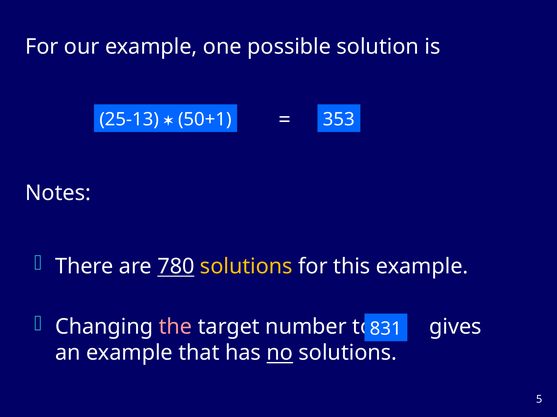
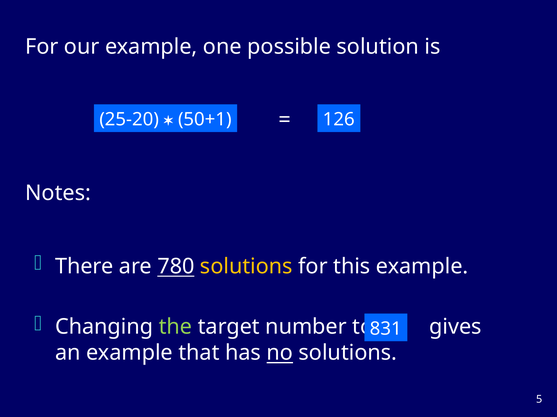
25-13: 25-13 -> 25-20
353: 353 -> 126
the colour: pink -> light green
